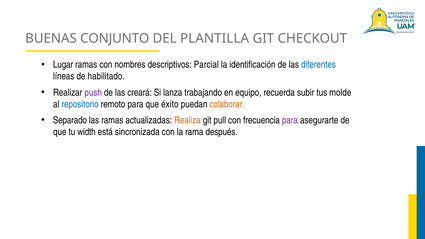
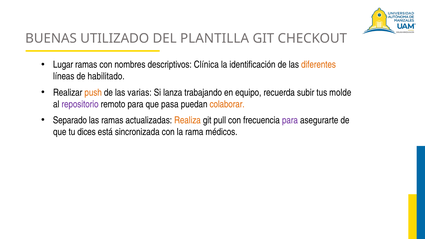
CONJUNTO: CONJUNTO -> UTILIZADO
Parcial: Parcial -> Clínica
diferentes colour: blue -> orange
push colour: purple -> orange
creará: creará -> varias
repositorio colour: blue -> purple
éxito: éxito -> pasa
width: width -> dices
después: después -> médicos
